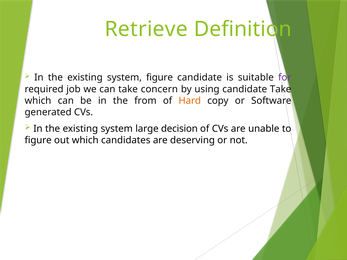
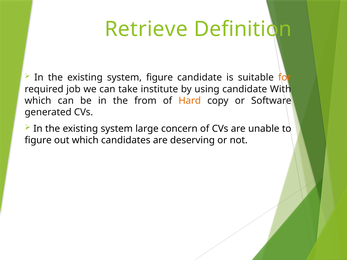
for colour: purple -> orange
concern: concern -> institute
candidate Take: Take -> With
decision: decision -> concern
